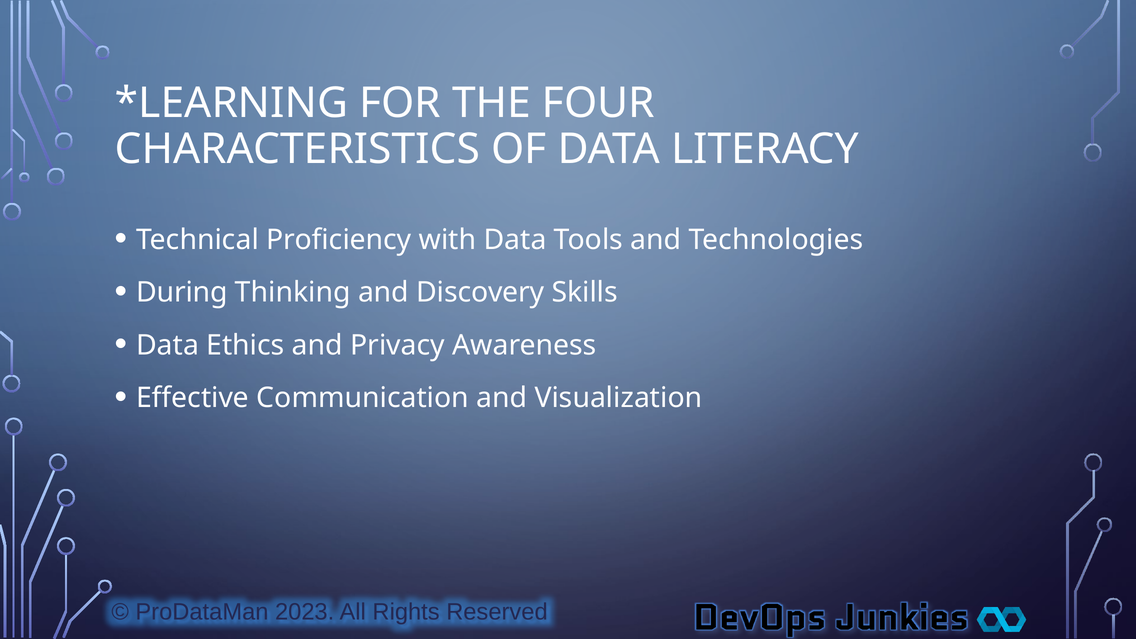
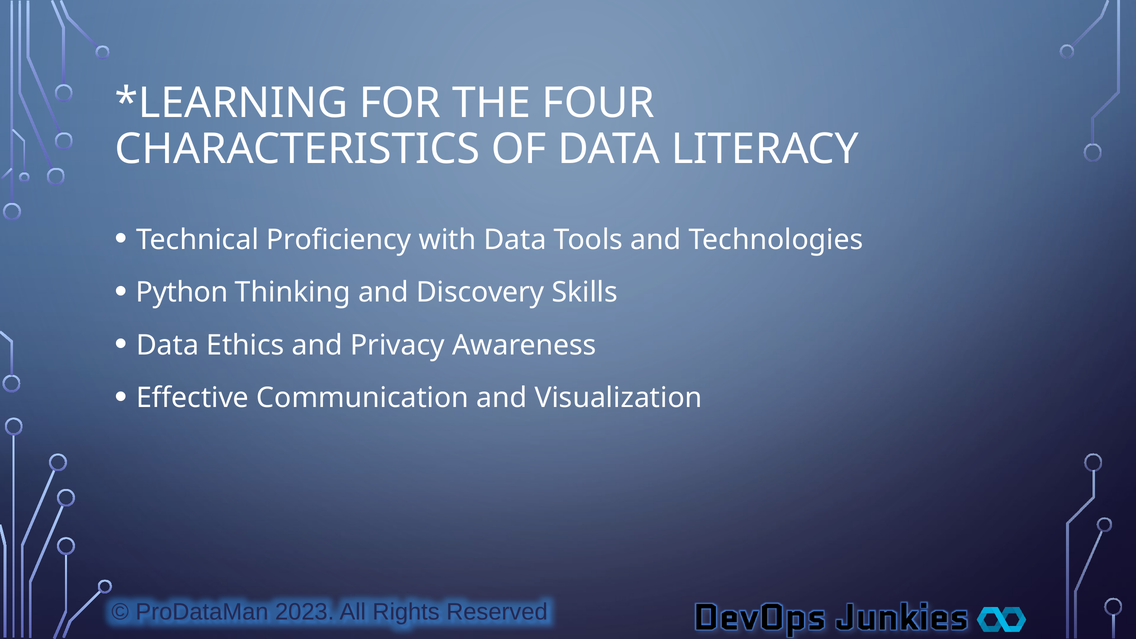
During: During -> Python
